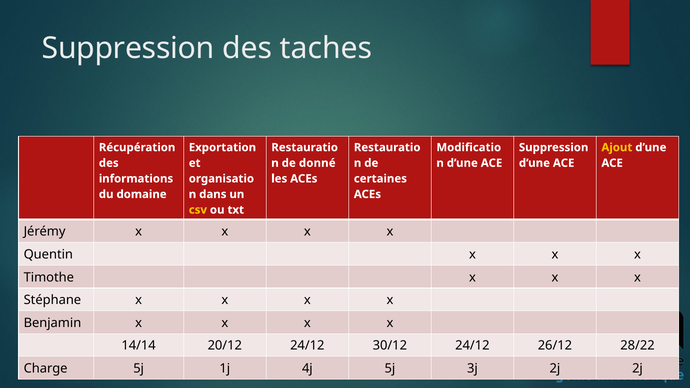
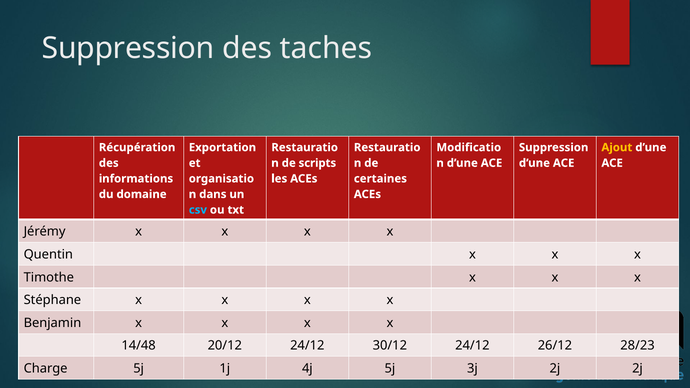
donné: donné -> scripts
csv colour: yellow -> light blue
14/14: 14/14 -> 14/48
28/22: 28/22 -> 28/23
